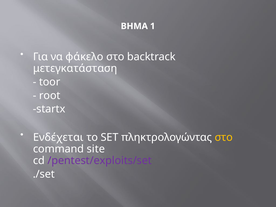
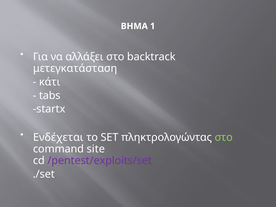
φάκελο: φάκελο -> αλλάξει
toor: toor -> κάτι
root: root -> tabs
στο at (224, 137) colour: yellow -> light green
